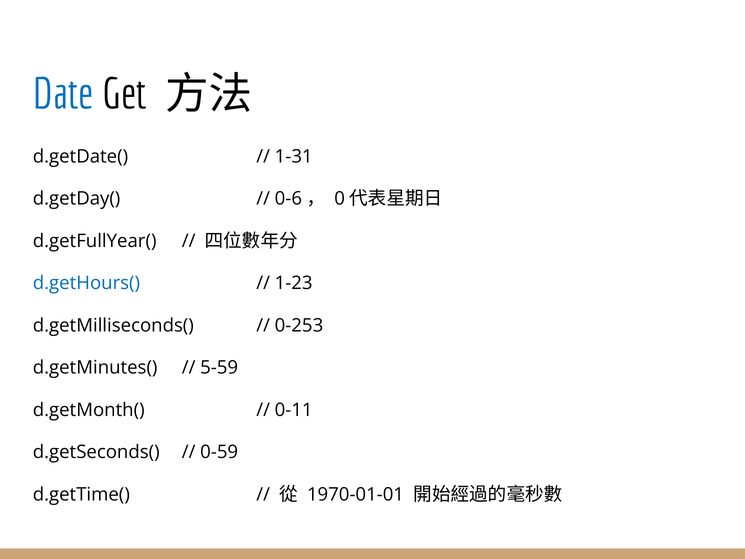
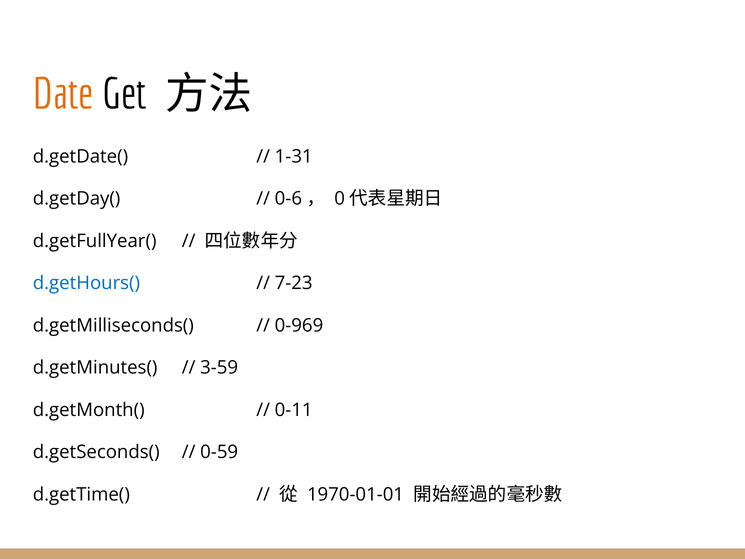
Date colour: blue -> orange
1-23: 1-23 -> 7-23
0-253: 0-253 -> 0-969
5-59: 5-59 -> 3-59
